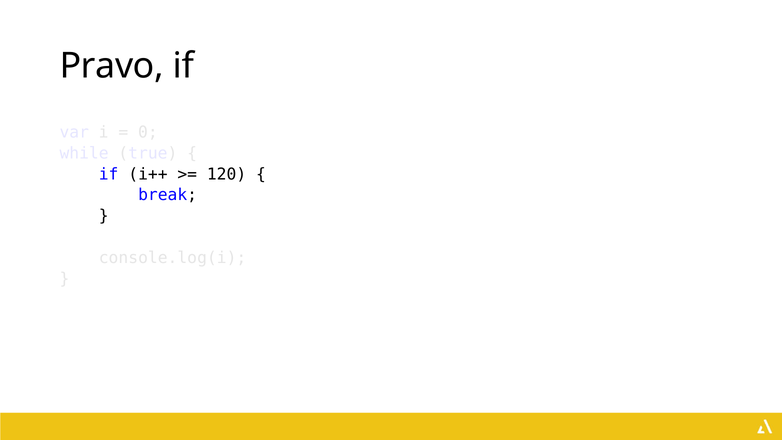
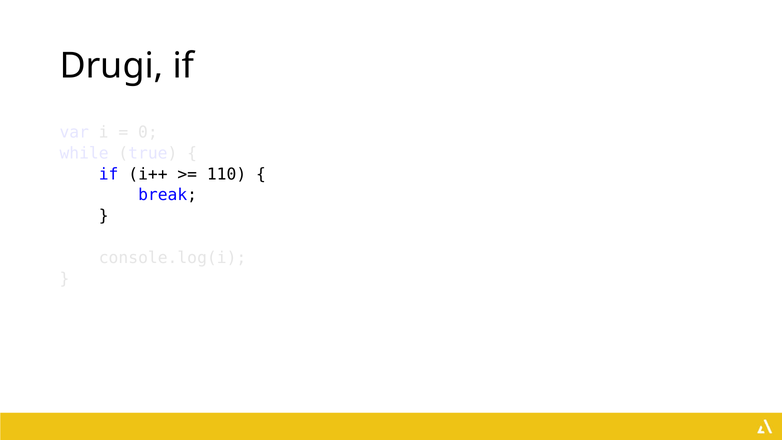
Pravo: Pravo -> Drugi
120: 120 -> 110
